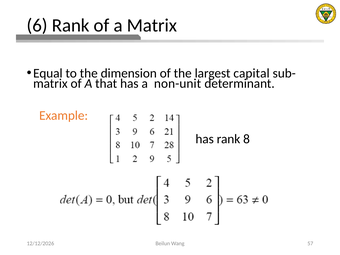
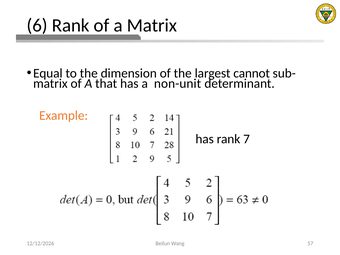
capital: capital -> cannot
8: 8 -> 7
